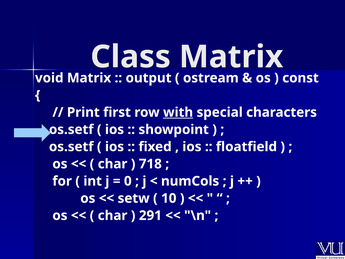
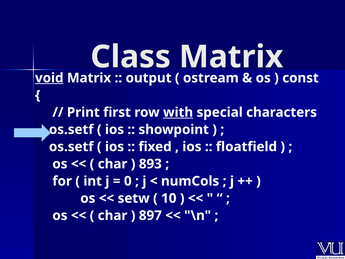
void underline: none -> present
718: 718 -> 893
291: 291 -> 897
